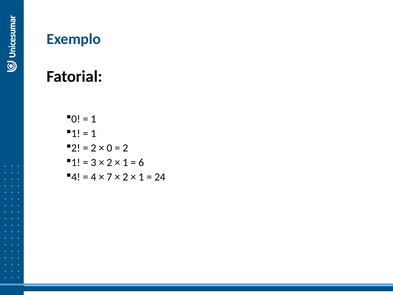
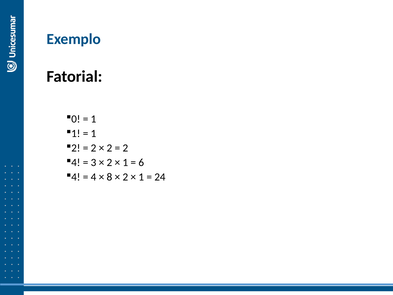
0 at (109, 148): 0 -> 2
1 at (76, 162): 1 -> 4
7: 7 -> 8
